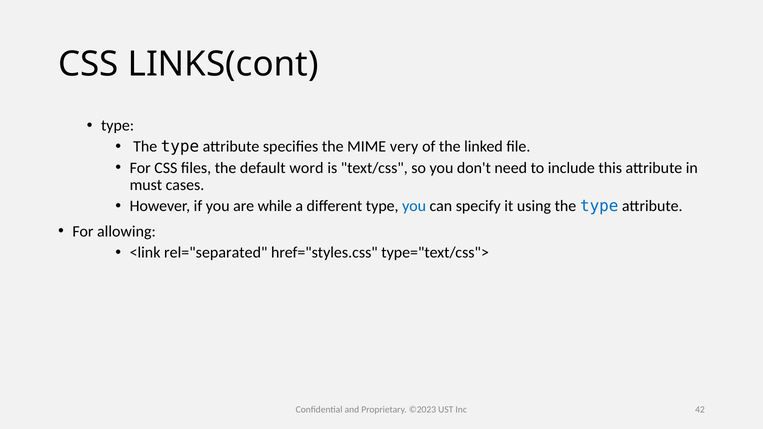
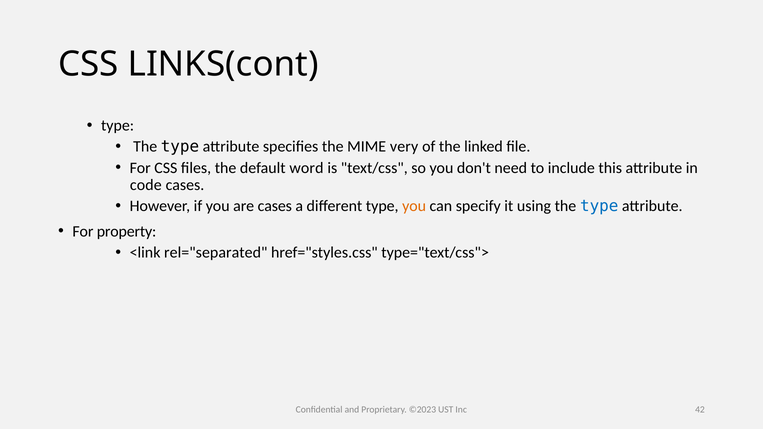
must: must -> code
are while: while -> cases
you at (414, 206) colour: blue -> orange
allowing: allowing -> property
